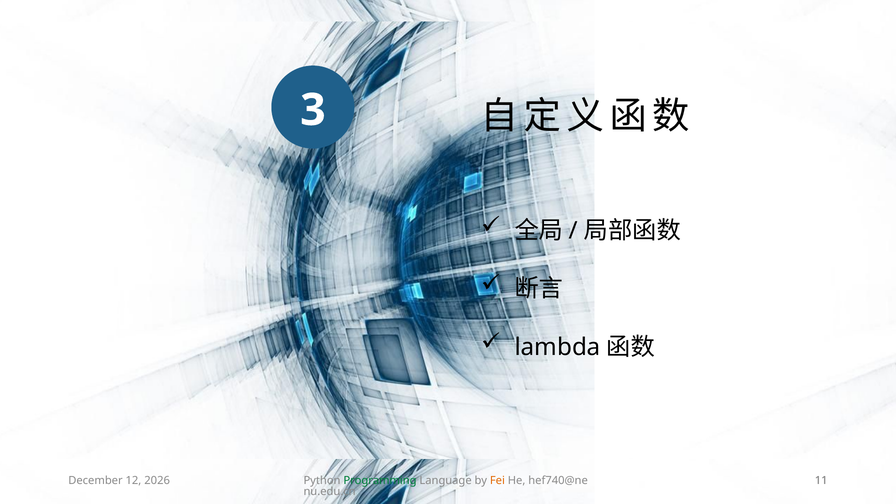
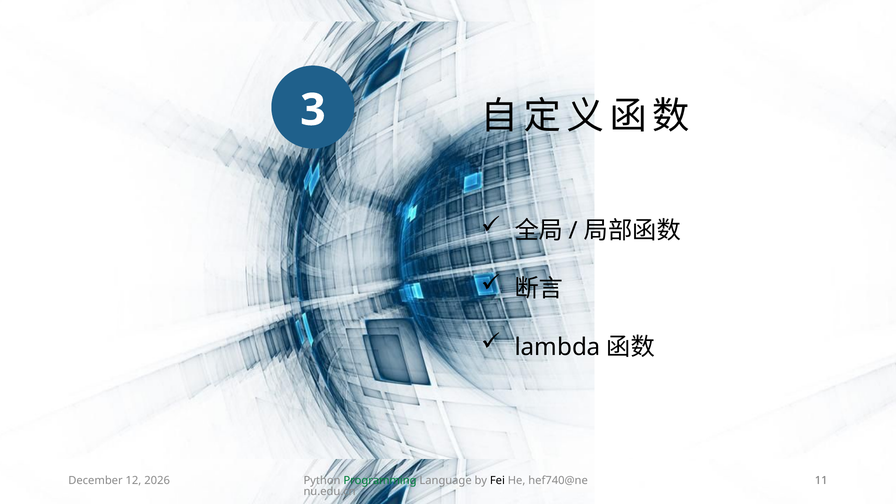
Fei colour: orange -> black
